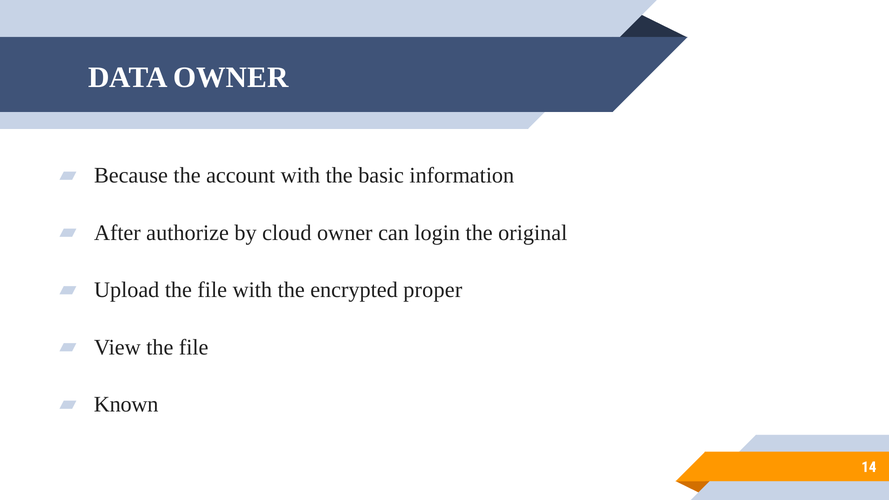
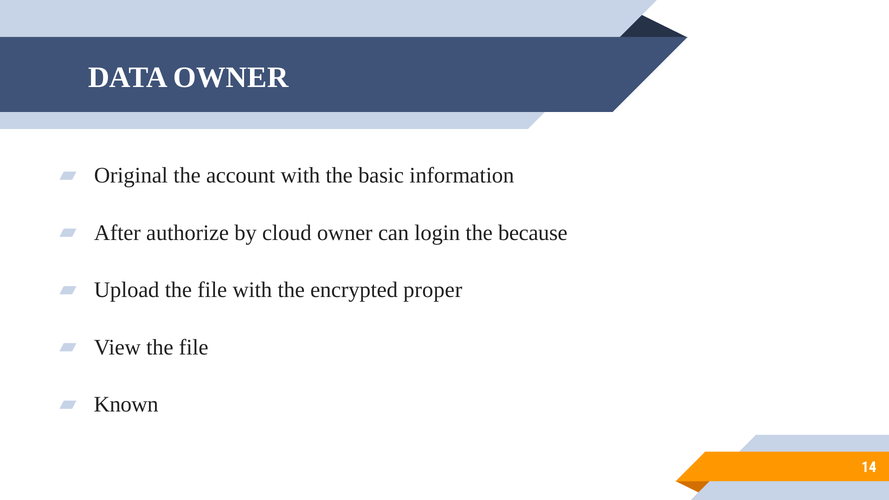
Because: Because -> Original
original: original -> because
